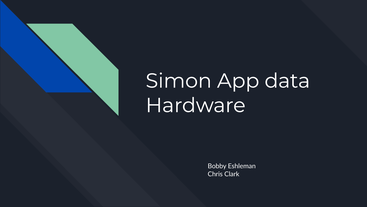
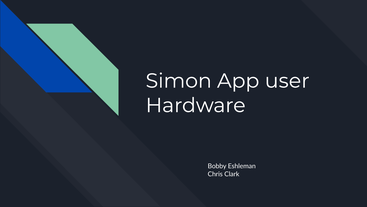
data: data -> user
